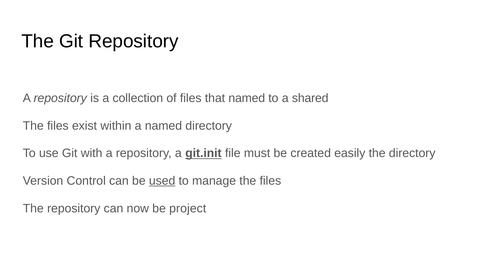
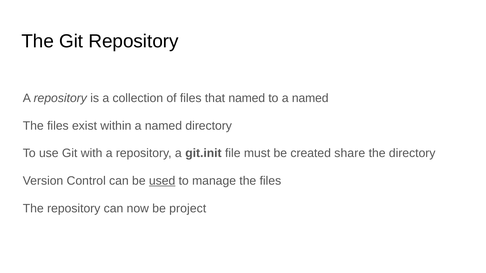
to a shared: shared -> named
git.init underline: present -> none
easily: easily -> share
